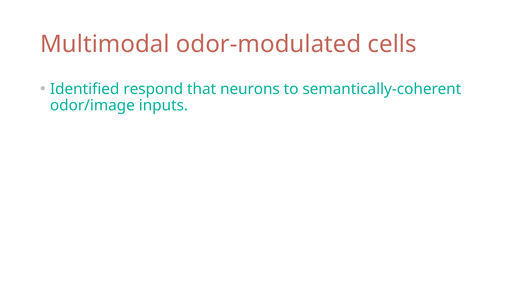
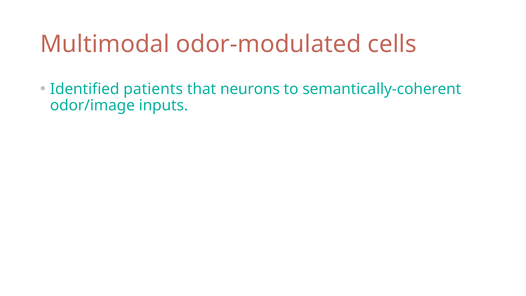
respond: respond -> patients
